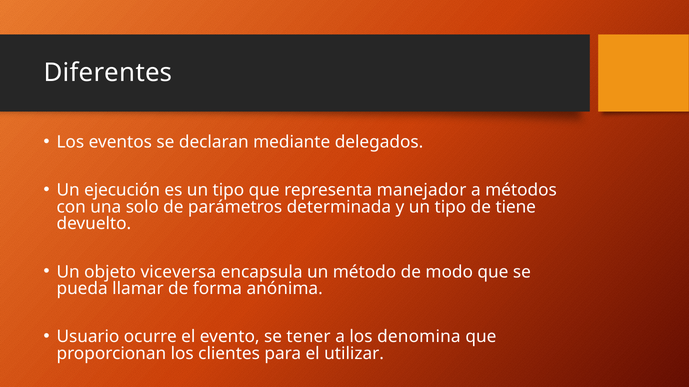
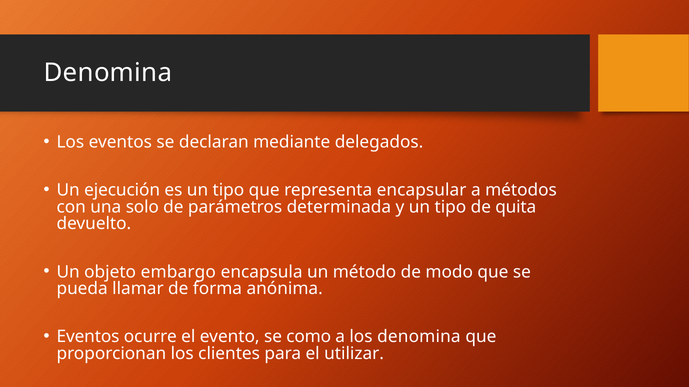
Diferentes at (108, 73): Diferentes -> Denomina
manejador: manejador -> encapsular
tiene: tiene -> quita
viceversa: viceversa -> embargo
Usuario at (88, 337): Usuario -> Eventos
tener: tener -> como
